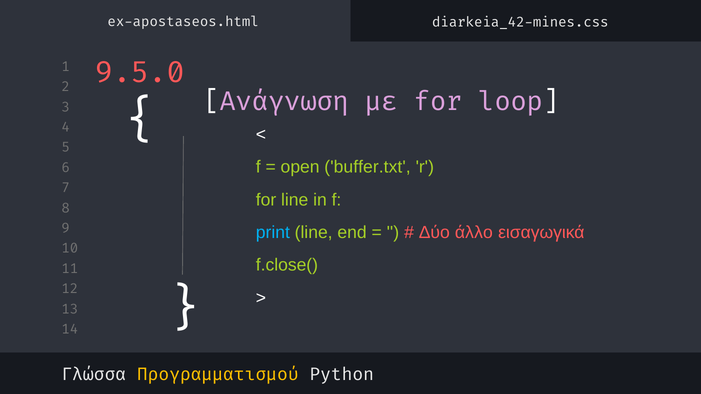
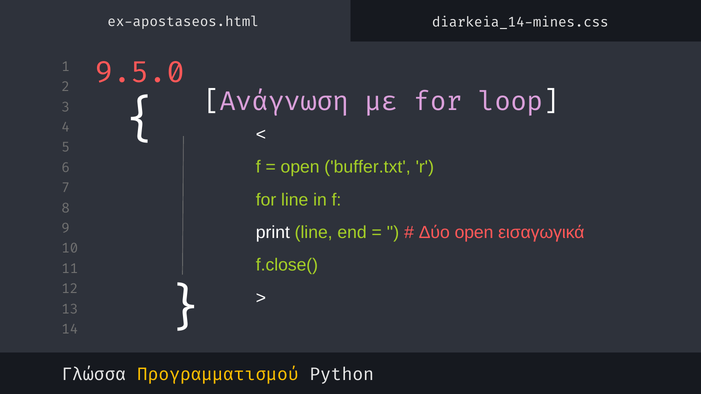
diarkeia_42-mines.css: diarkeia_42-mines.css -> diarkeia_14-mines.css
print colour: light blue -> white
Δύο άλλο: άλλο -> open
